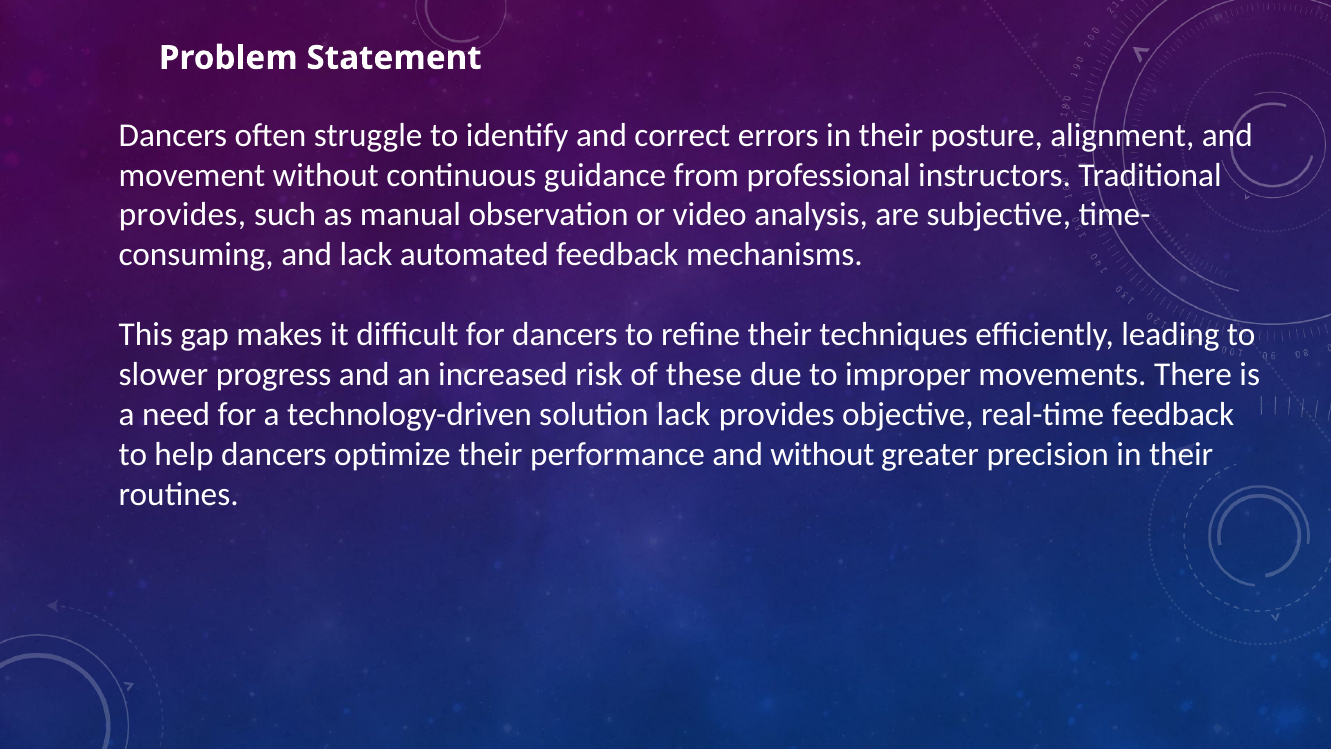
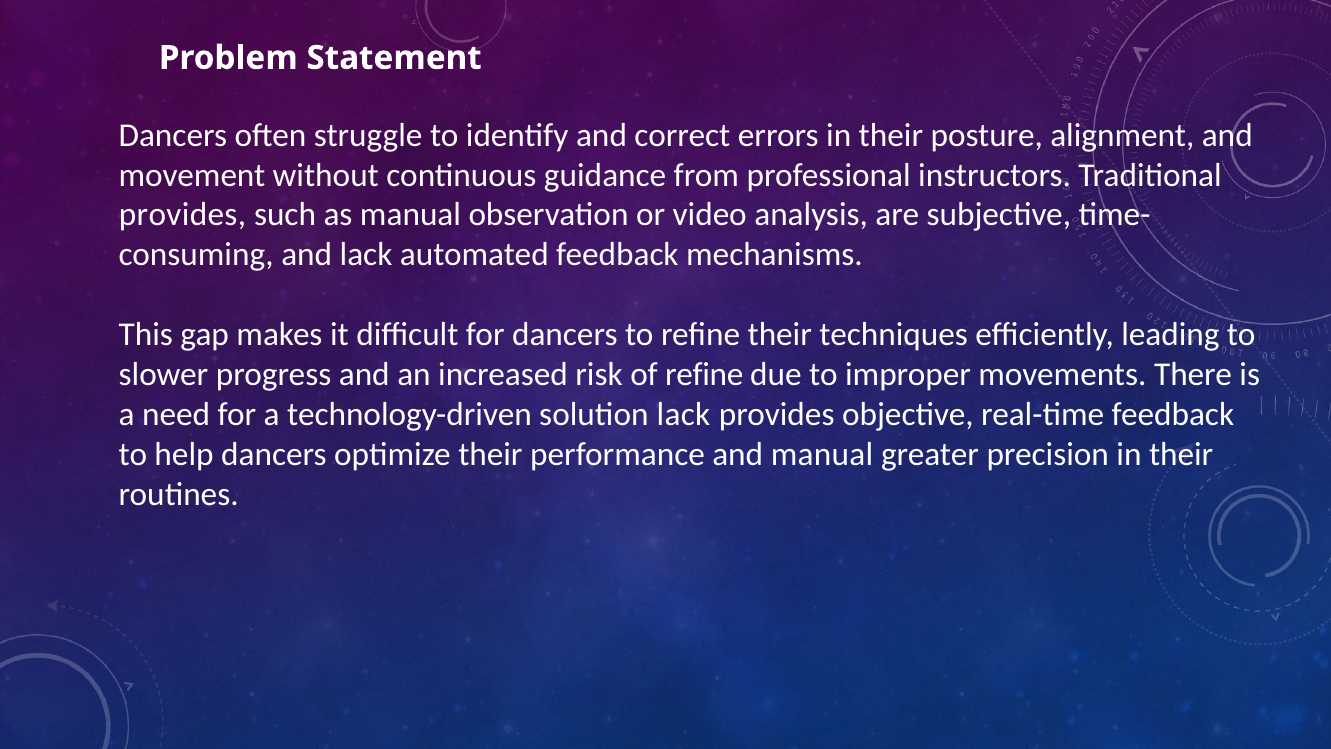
of these: these -> refine
and without: without -> manual
